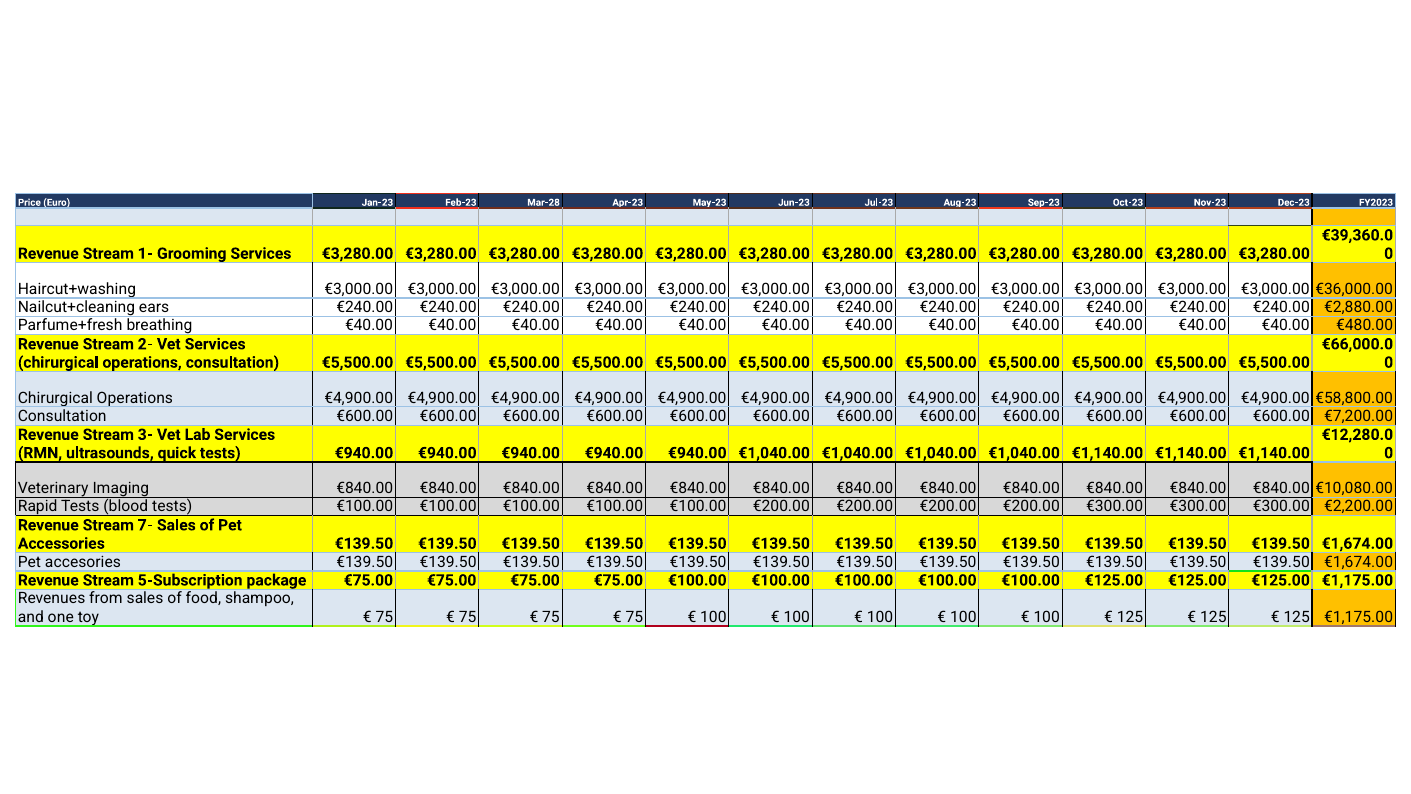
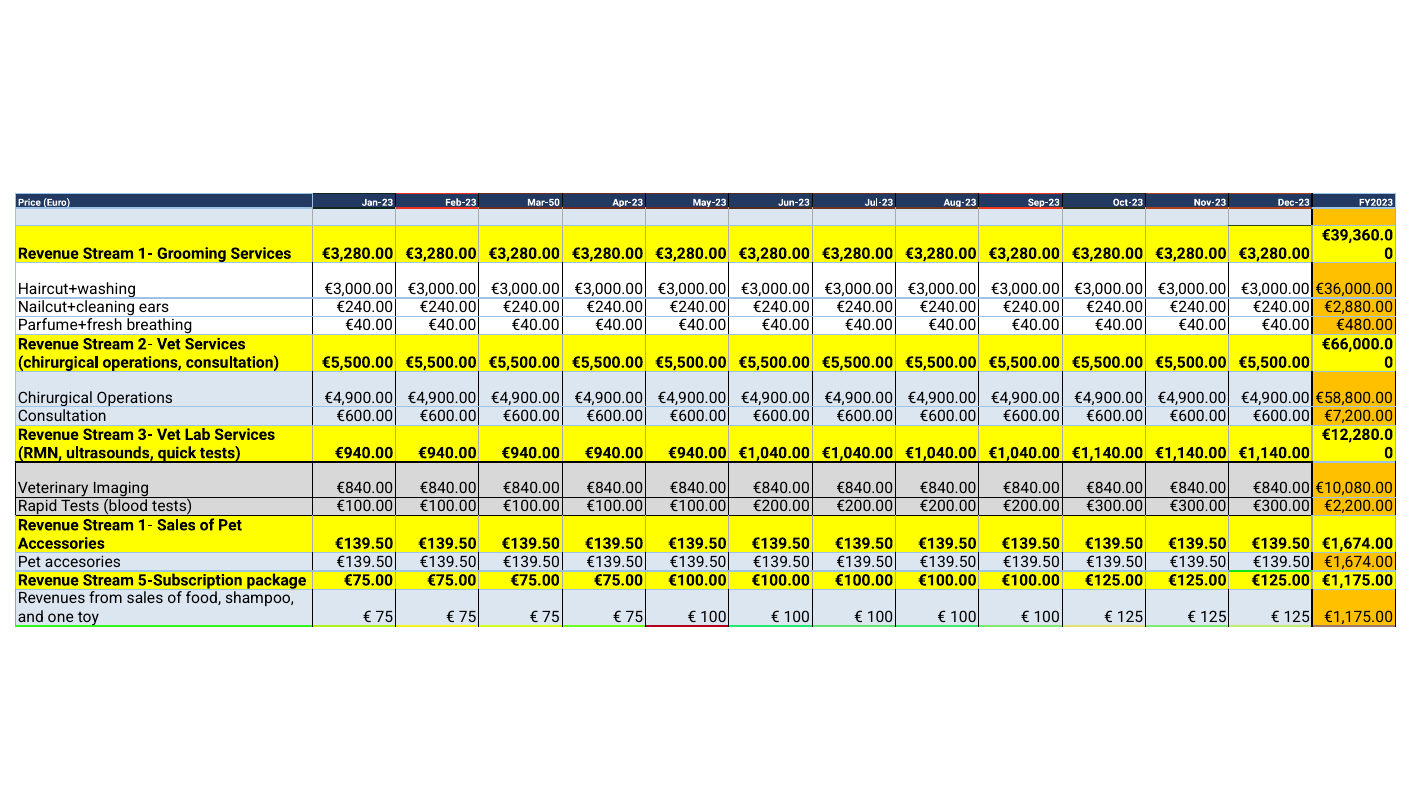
Mar-28: Mar-28 -> Mar-50
7- at (145, 525): 7- -> 1-
